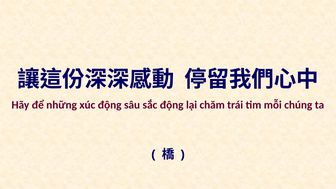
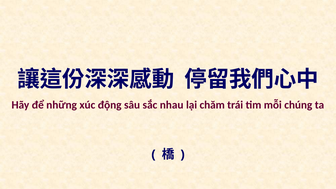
sắc động: động -> nhau
